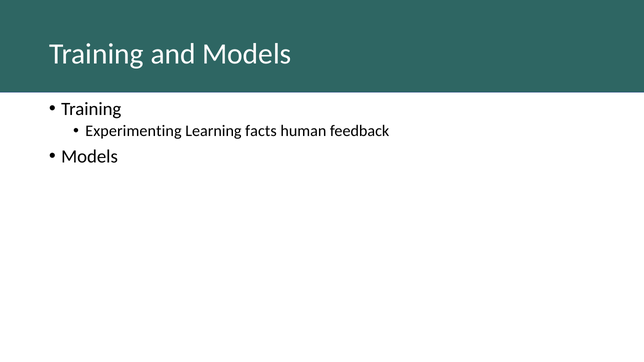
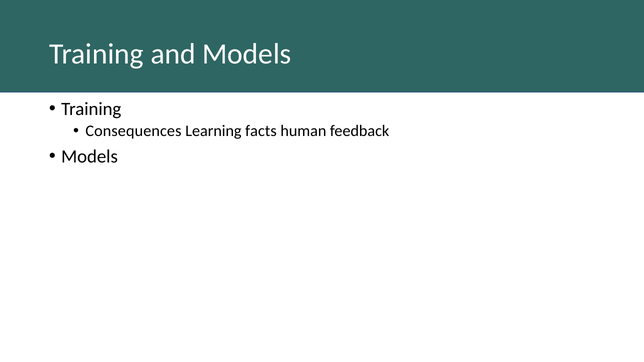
Experimenting: Experimenting -> Consequences
